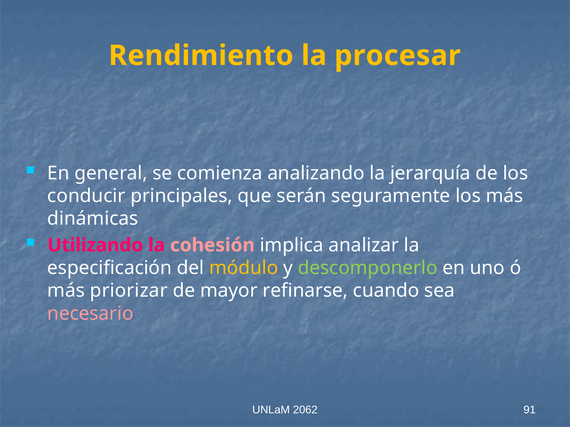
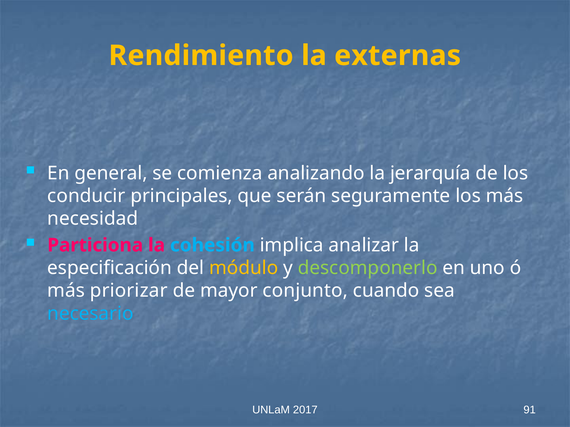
procesar: procesar -> externas
dinámicas: dinámicas -> necesidad
Utilizando: Utilizando -> Particiona
cohesión colour: pink -> light blue
refinarse: refinarse -> conjunto
necesario colour: pink -> light blue
2062: 2062 -> 2017
